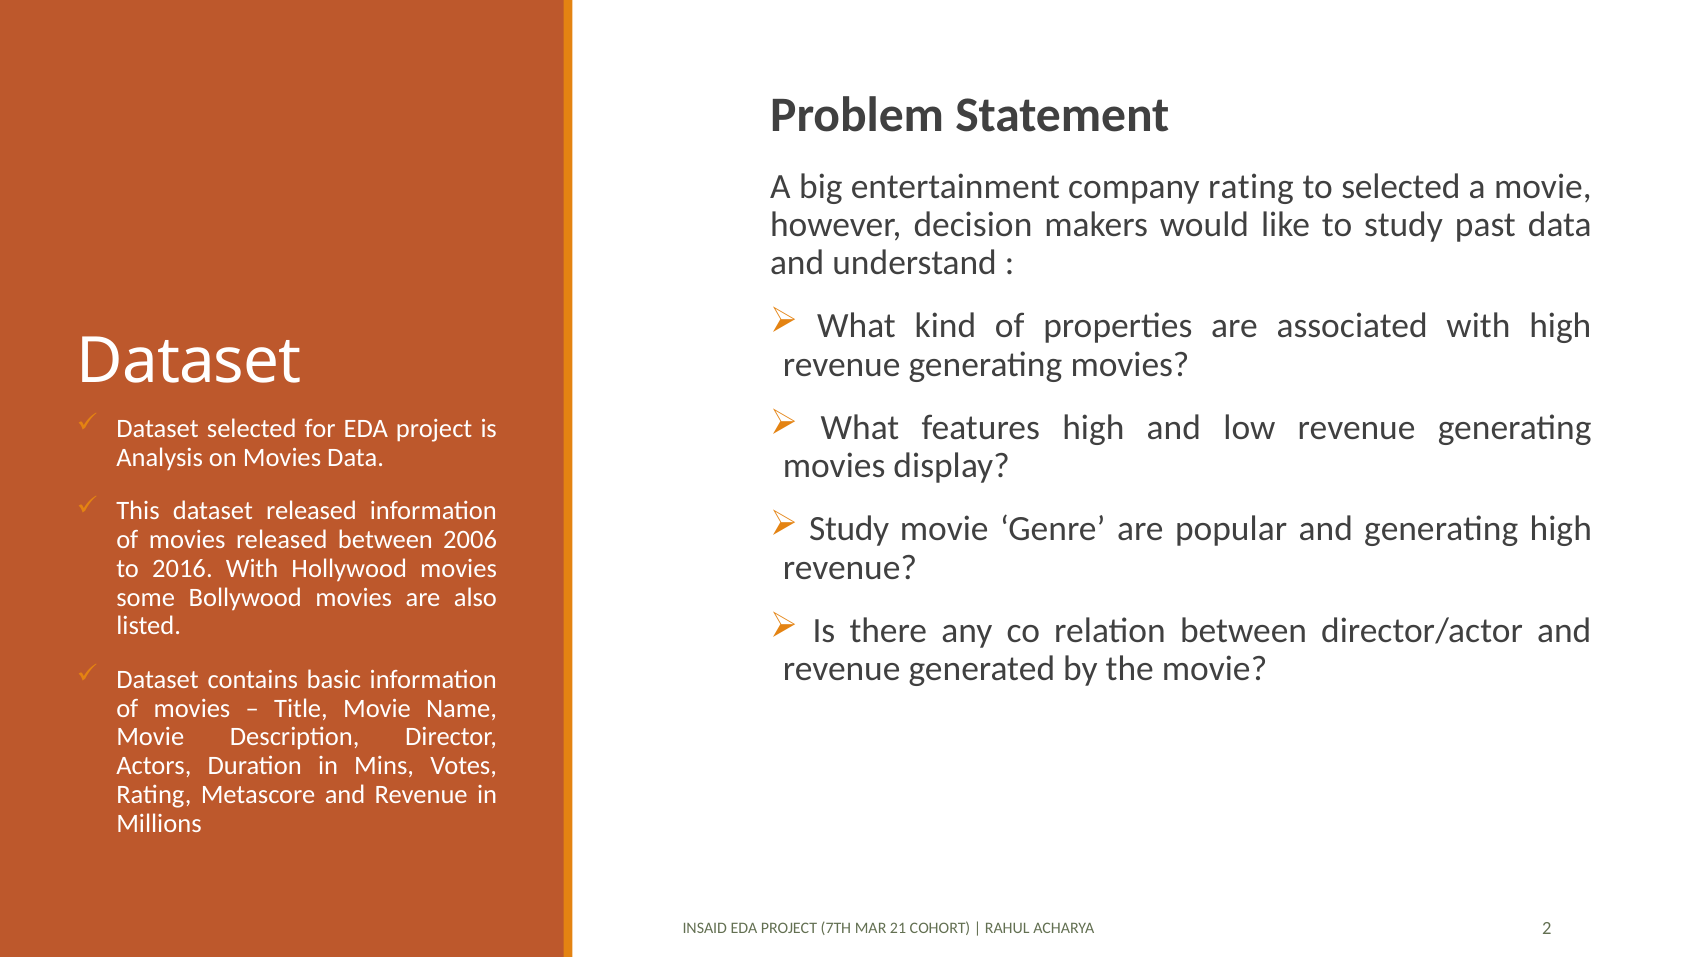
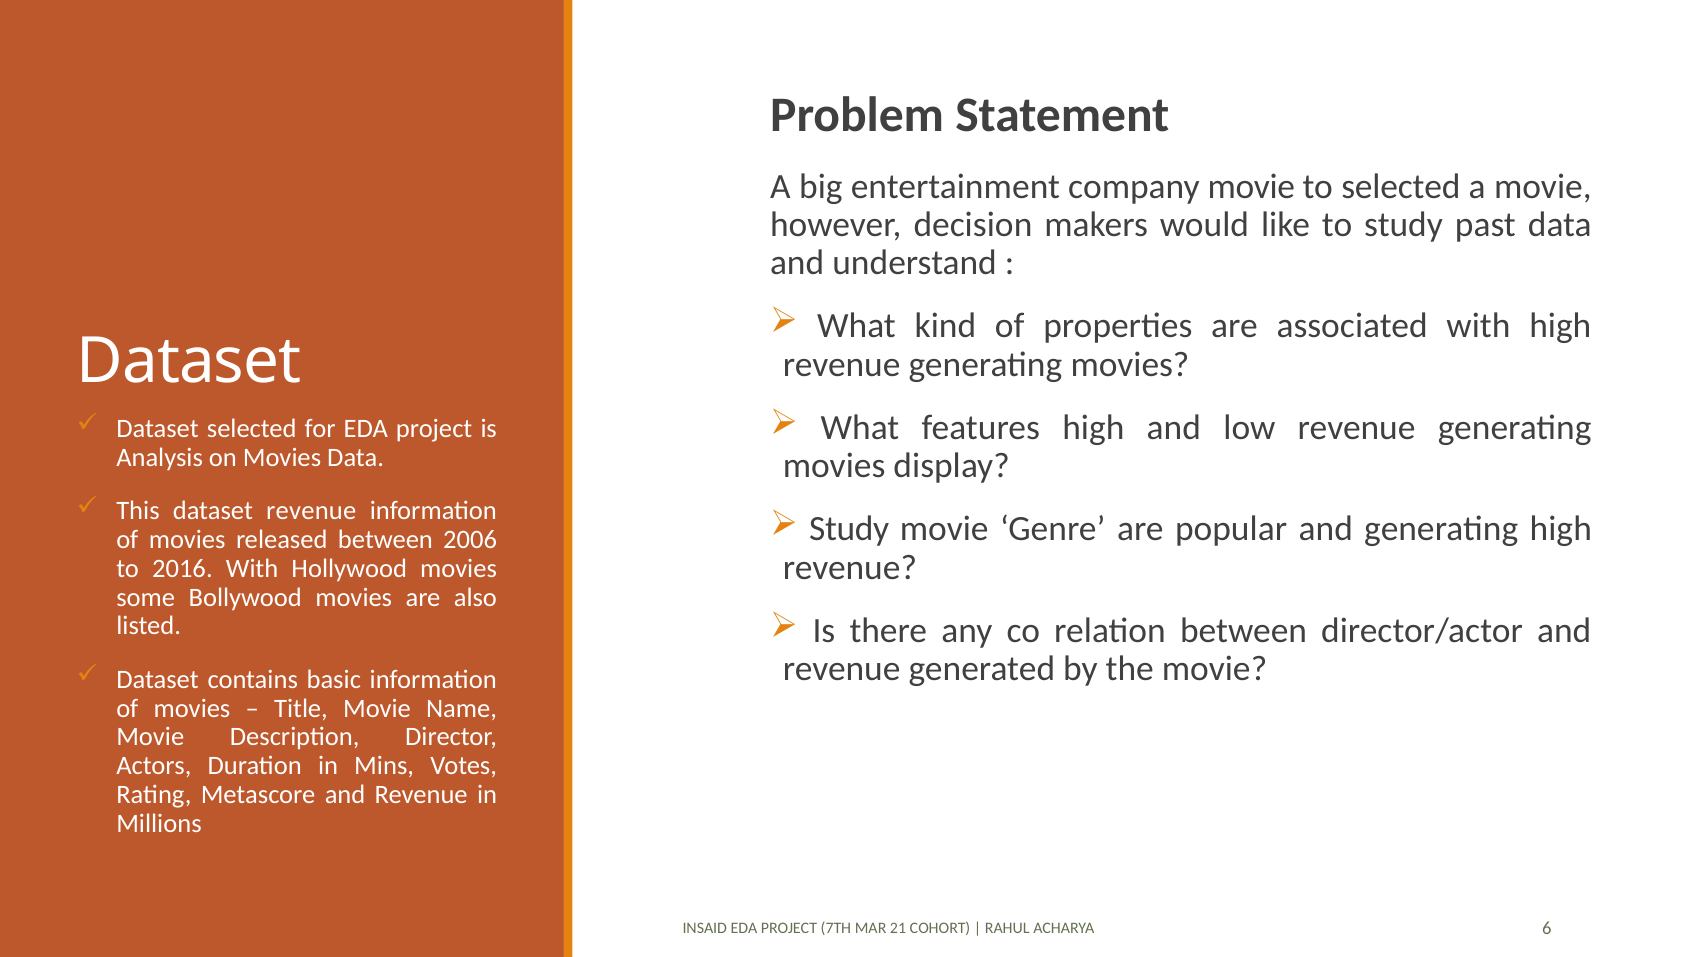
company rating: rating -> movie
dataset released: released -> revenue
2: 2 -> 6
